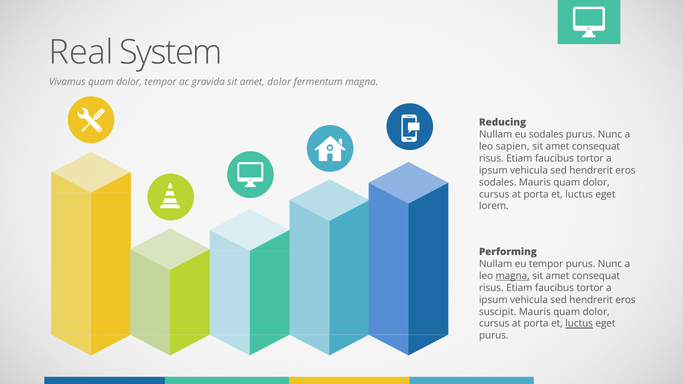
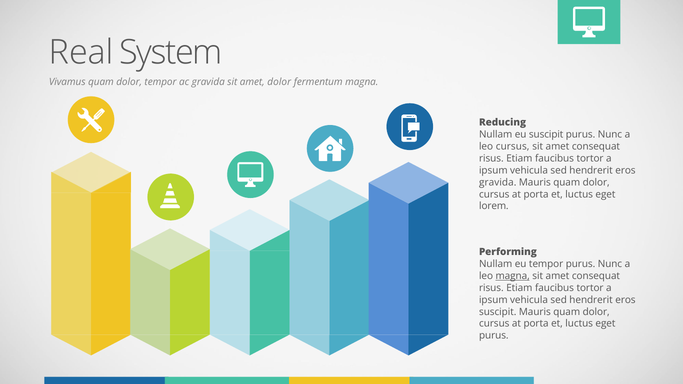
eu sodales: sodales -> suscipit
leo sapien: sapien -> cursus
sodales at (498, 182): sodales -> gravida
luctus at (579, 324) underline: present -> none
